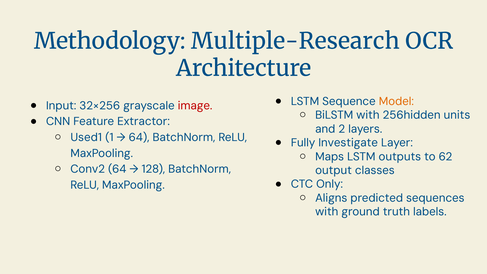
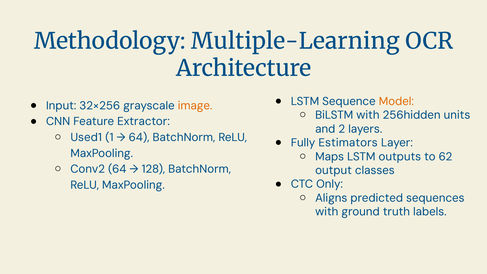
Multiple-Research: Multiple-Research -> Multiple-Learning
image colour: red -> orange
Investigate: Investigate -> Estimators
